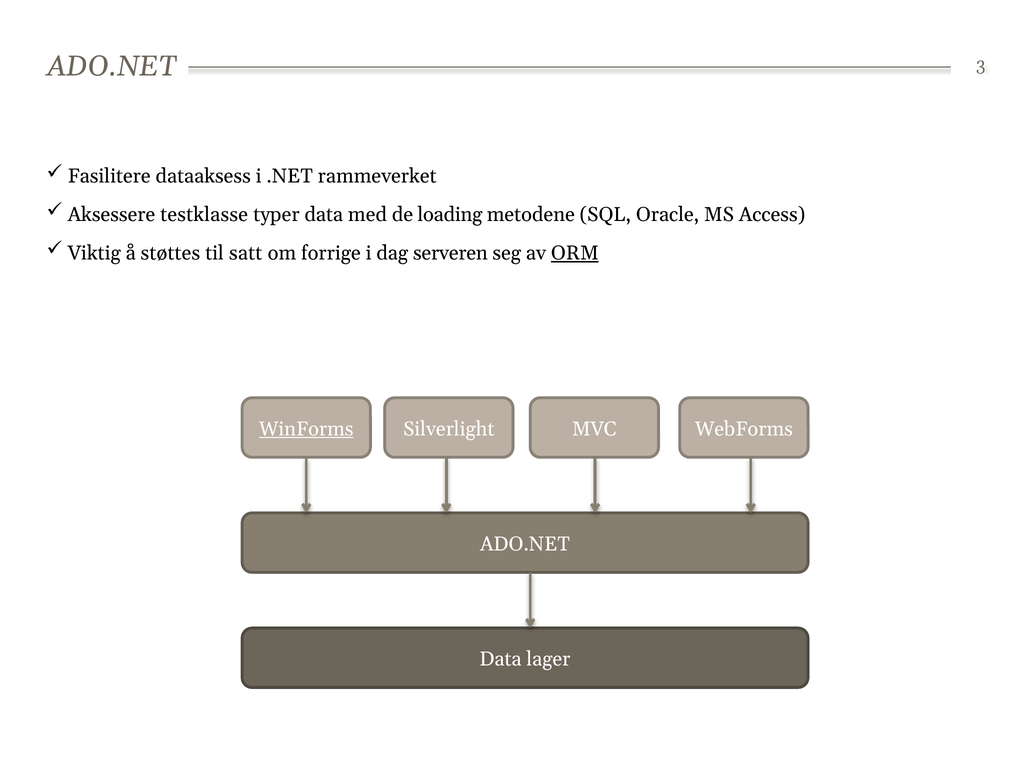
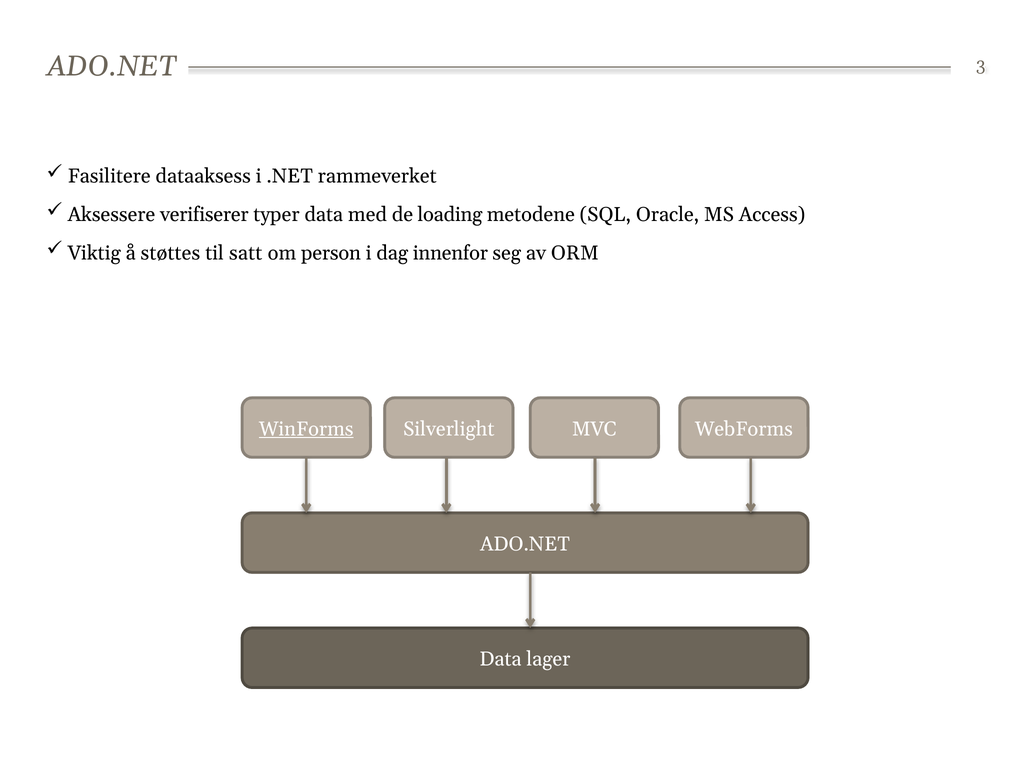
testklasse: testklasse -> verifiserer
forrige: forrige -> person
serveren: serveren -> innenfor
ORM underline: present -> none
